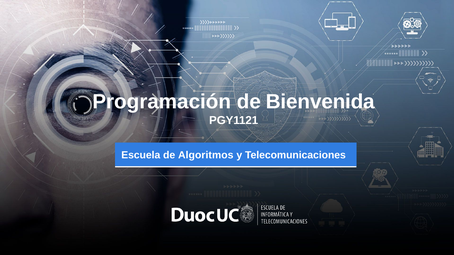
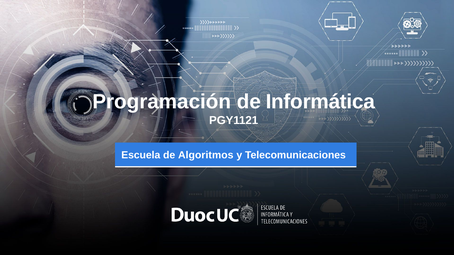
Bienvenida: Bienvenida -> Informática
